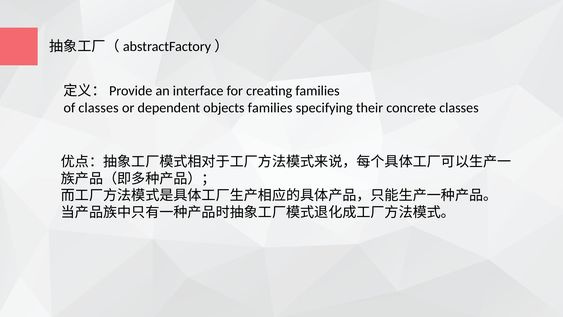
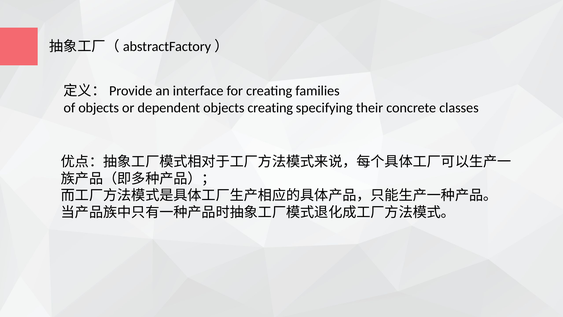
of classes: classes -> objects
objects families: families -> creating
